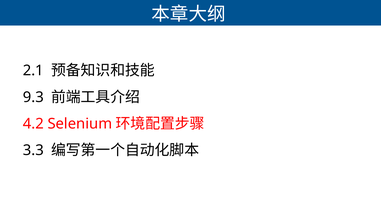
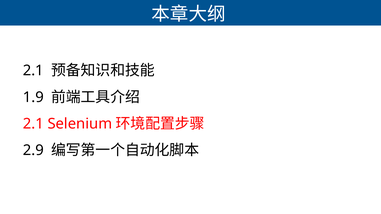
9.3: 9.3 -> 1.9
4.2 at (33, 124): 4.2 -> 2.1
3.3: 3.3 -> 2.9
